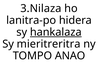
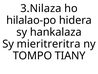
lanitra-po: lanitra-po -> hilalao-po
hankalaza underline: present -> none
ANAO: ANAO -> TIANY
